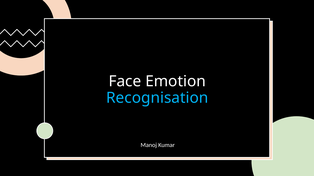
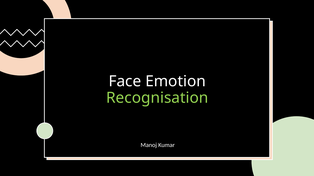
Recognisation colour: light blue -> light green
